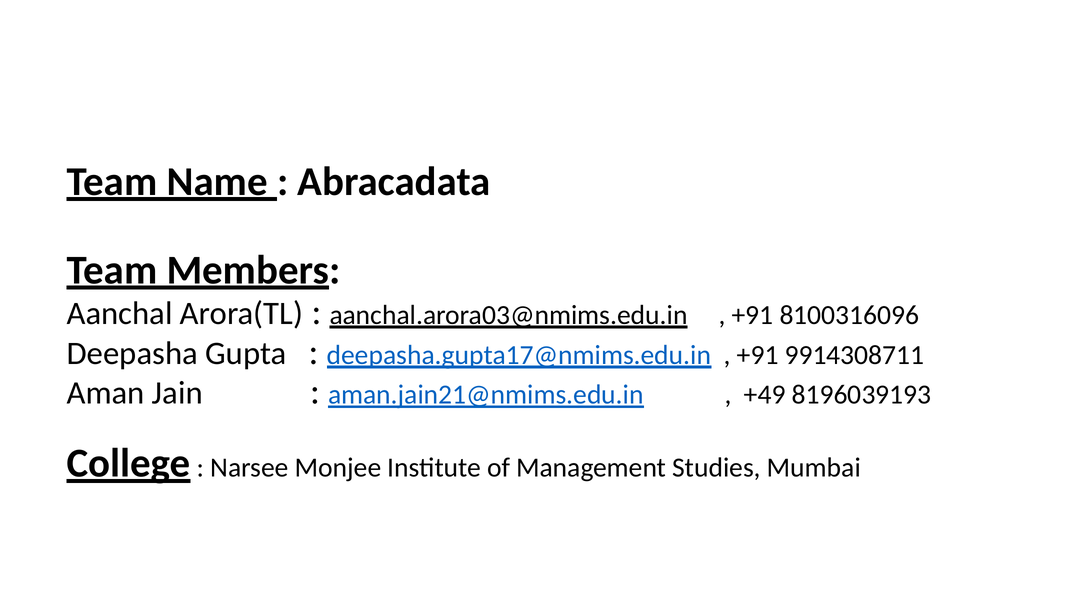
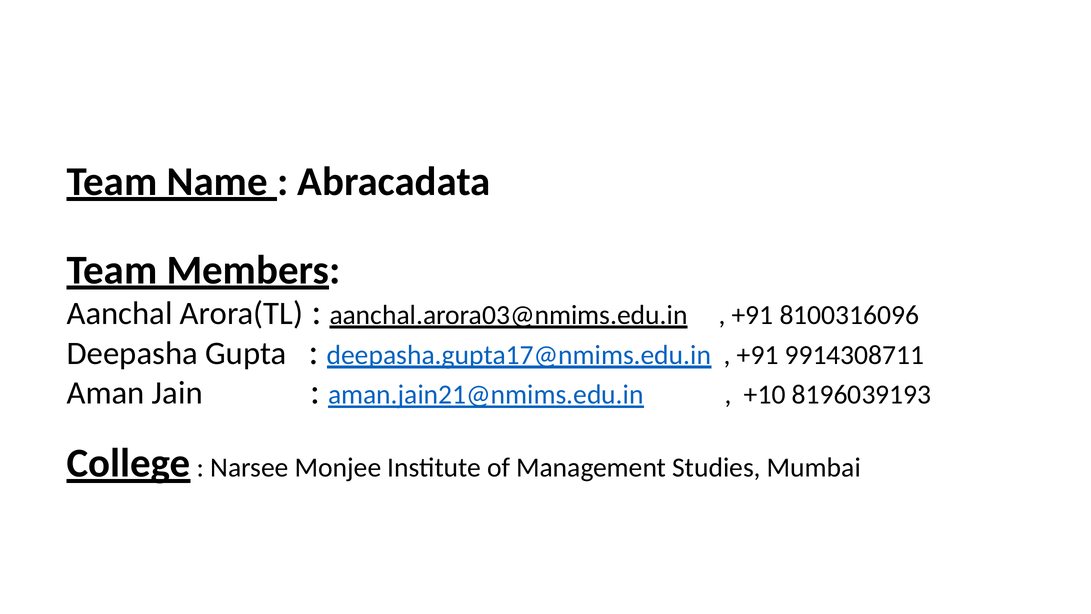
+49: +49 -> +10
